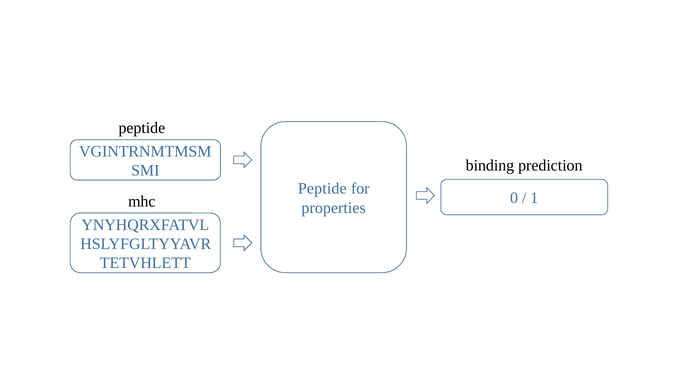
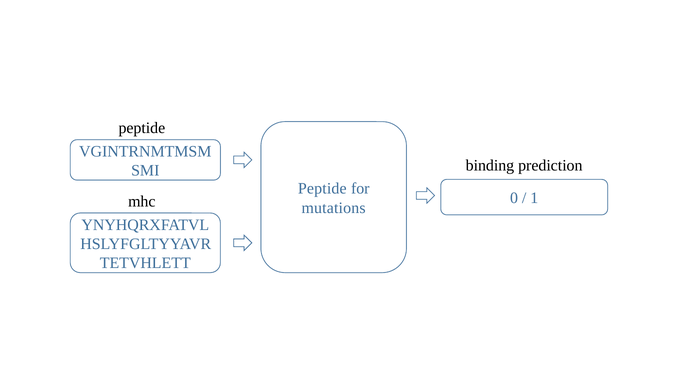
properties: properties -> mutations
